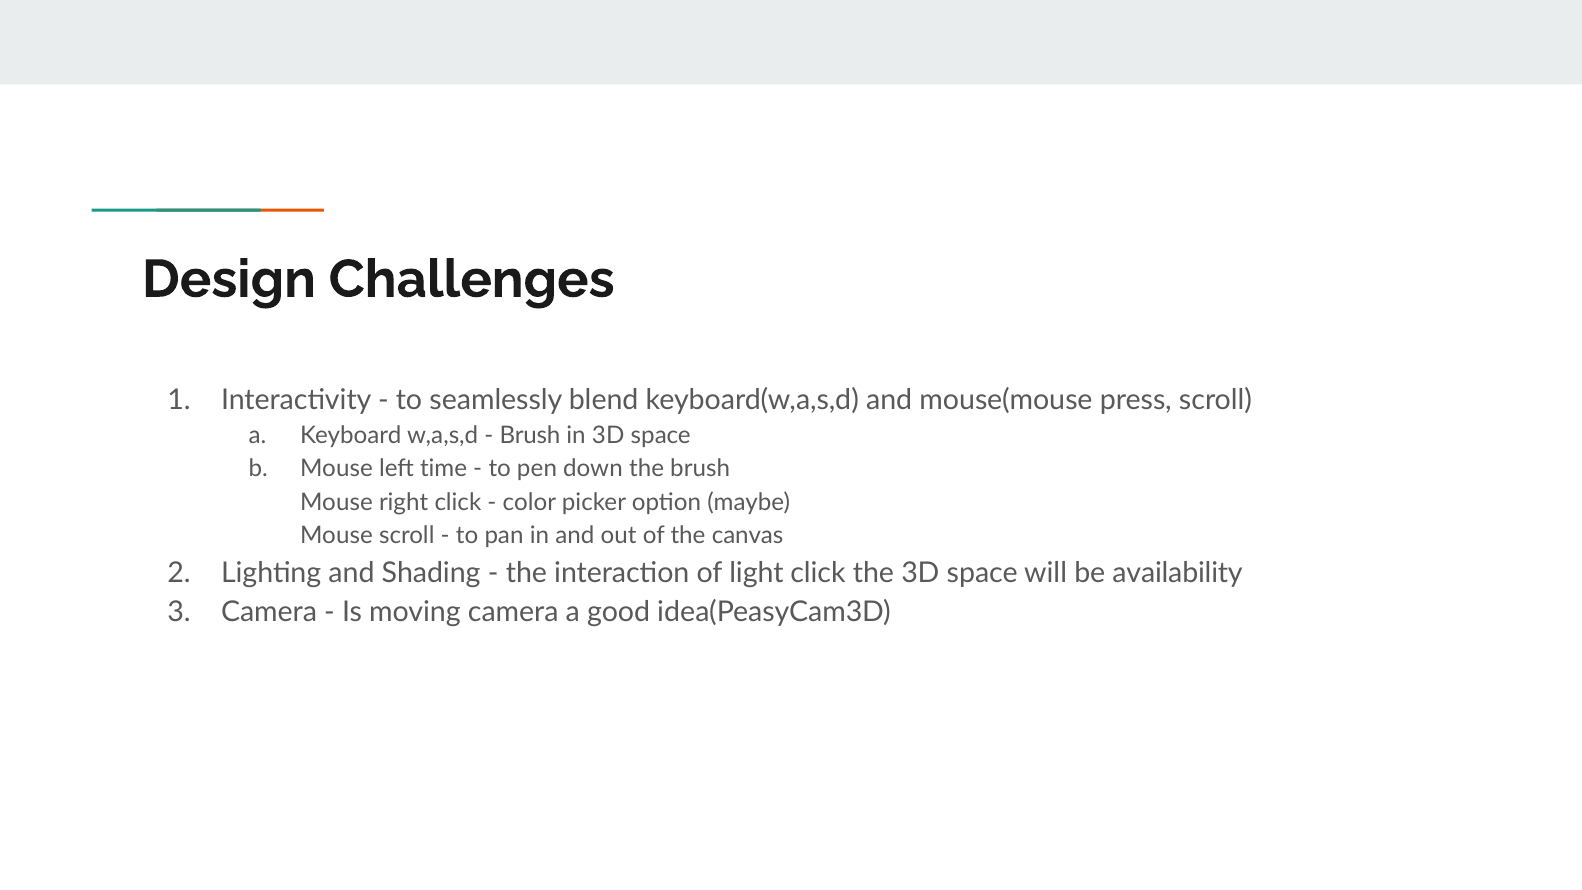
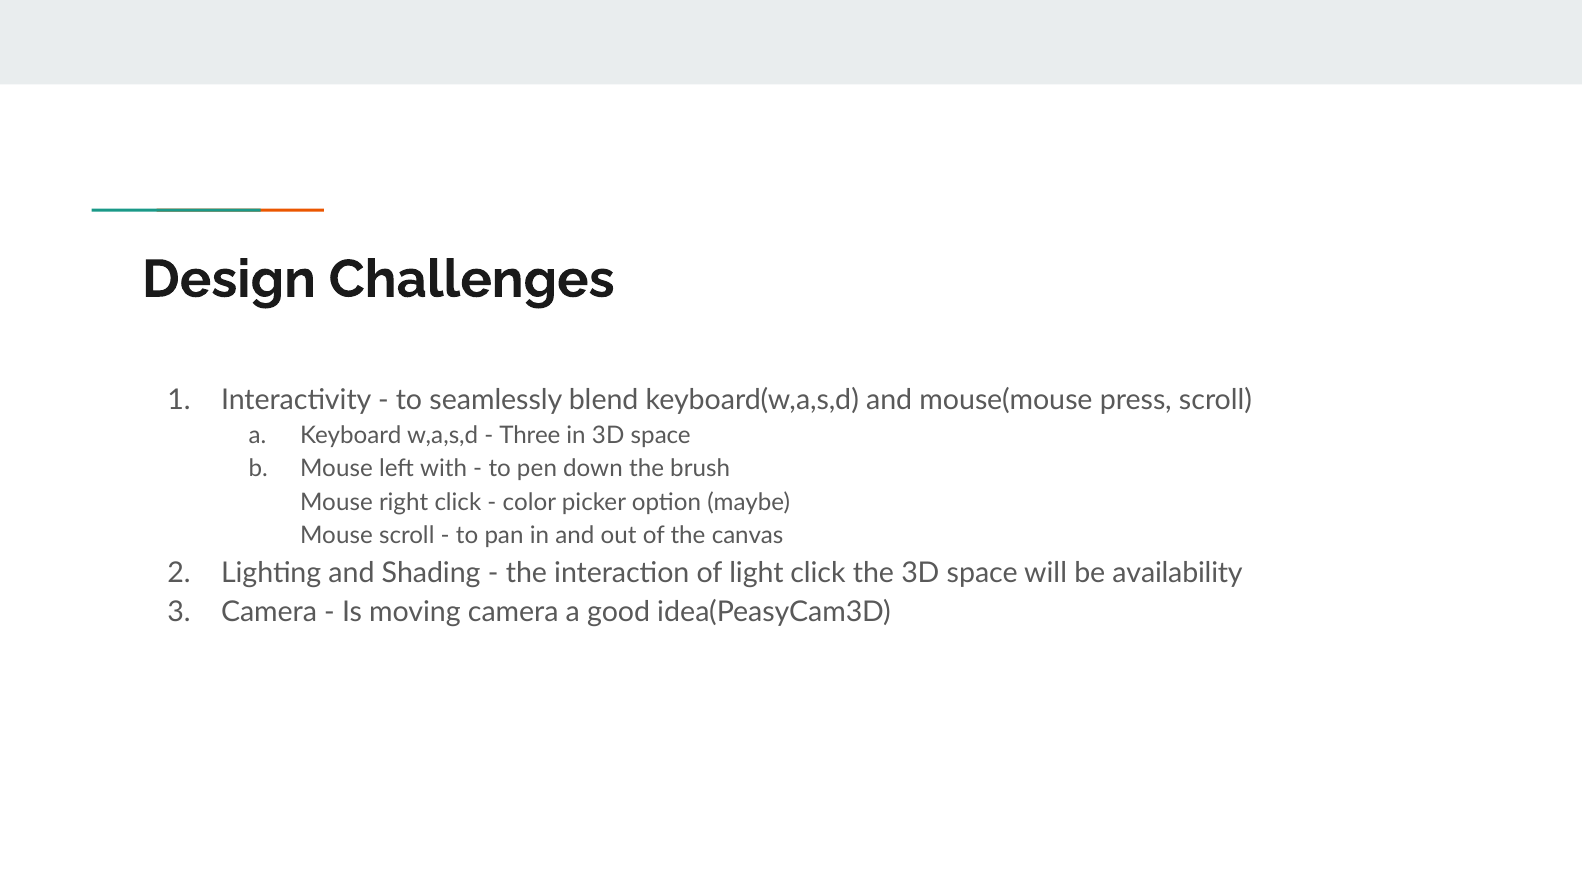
Brush at (530, 435): Brush -> Three
time: time -> with
